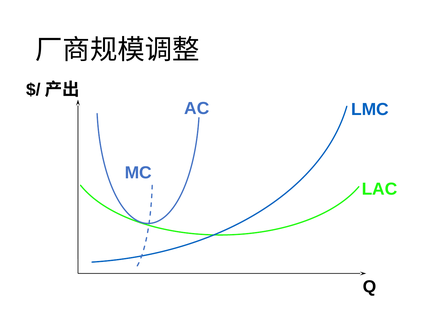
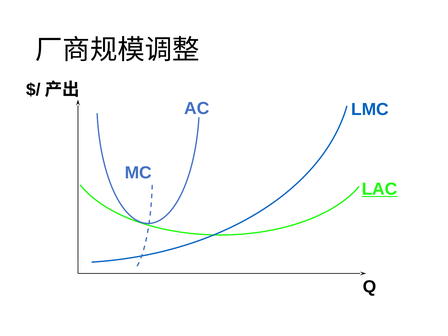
LAC underline: none -> present
